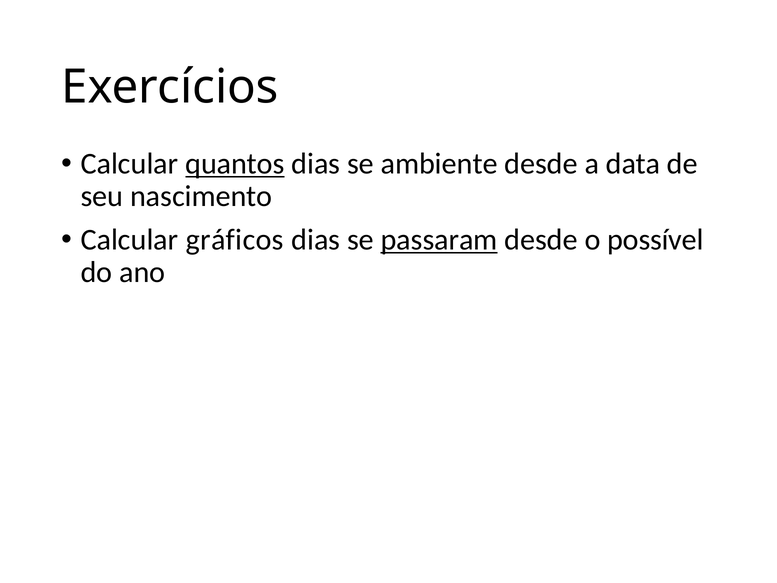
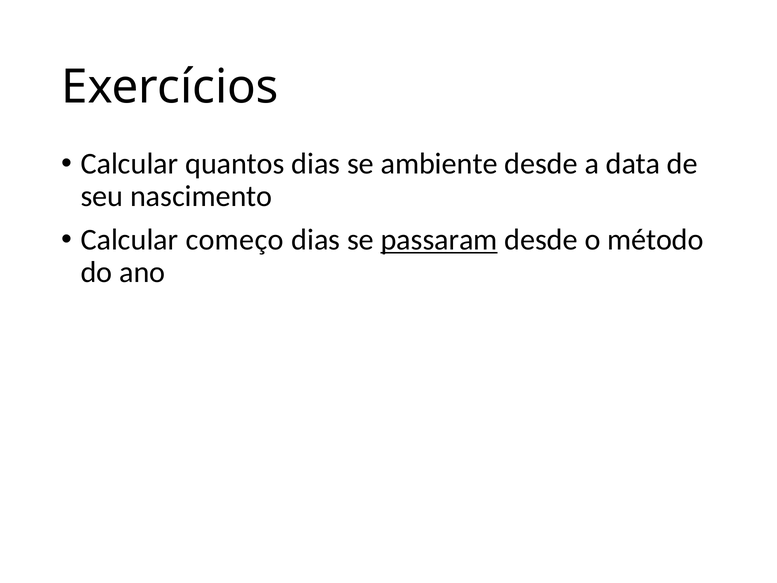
quantos underline: present -> none
gráficos: gráficos -> começo
possível: possível -> método
